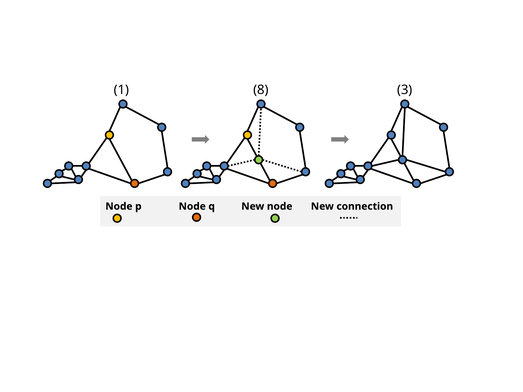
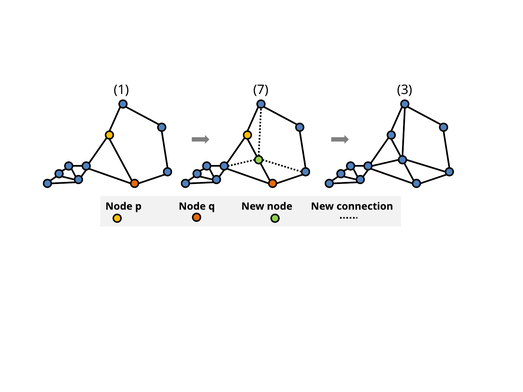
8: 8 -> 7
